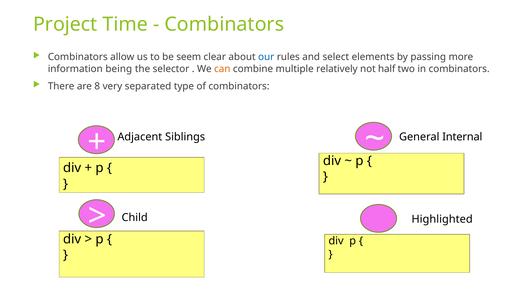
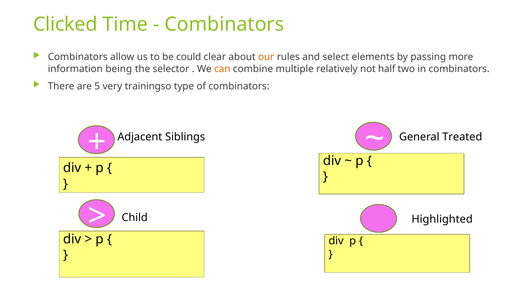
Project: Project -> Clicked
seem: seem -> could
our colour: blue -> orange
8: 8 -> 5
separated: separated -> trainingso
Internal: Internal -> Treated
